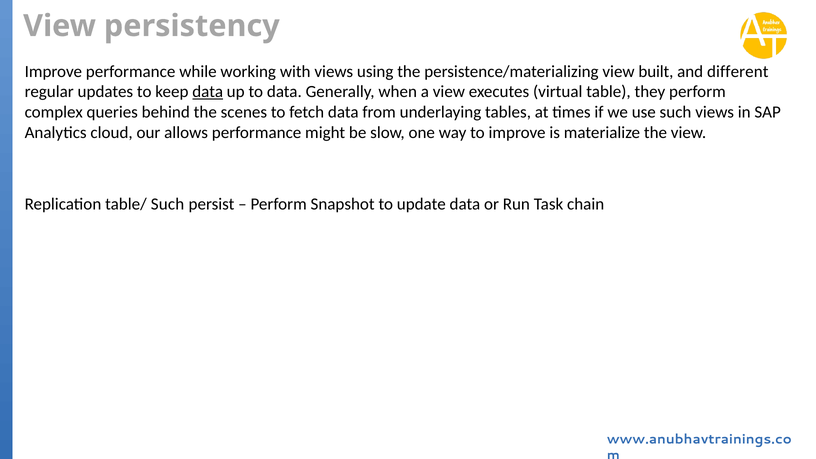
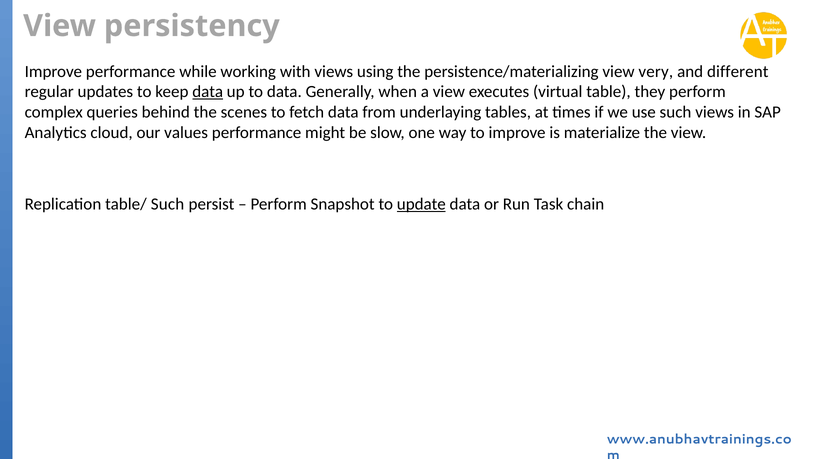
built: built -> very
allows: allows -> values
update underline: none -> present
